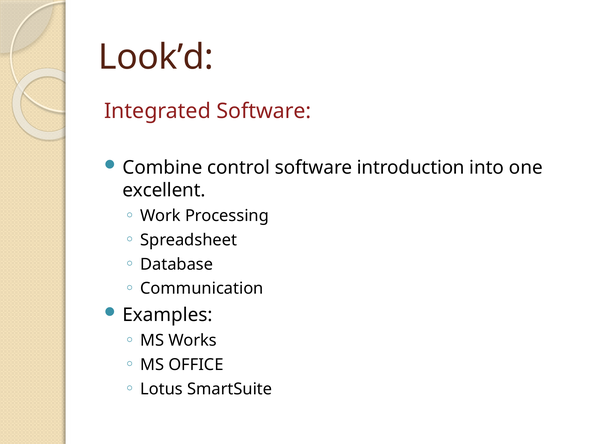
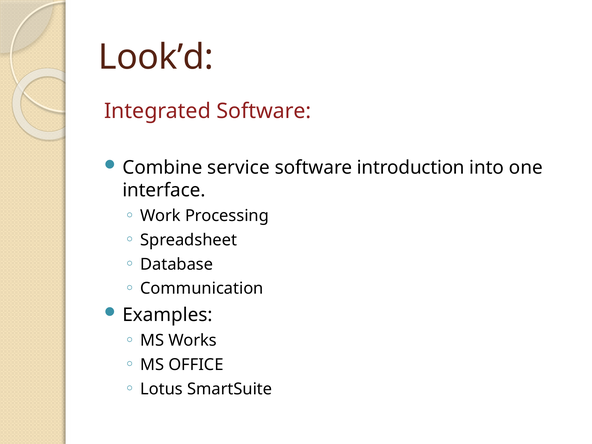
control: control -> service
excellent: excellent -> interface
